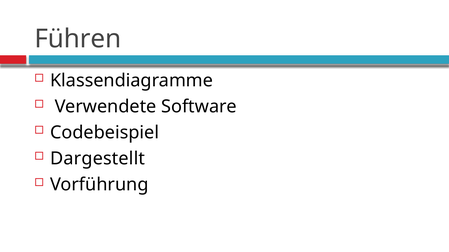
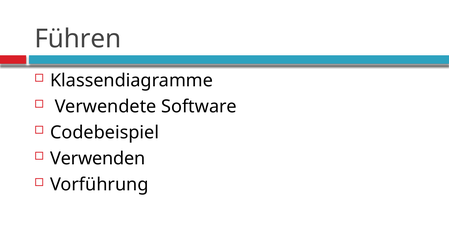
Dargestellt: Dargestellt -> Verwenden
